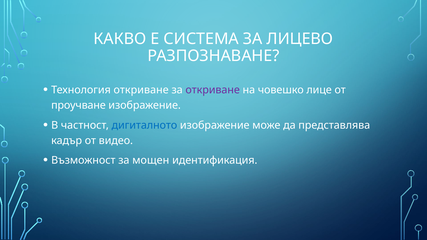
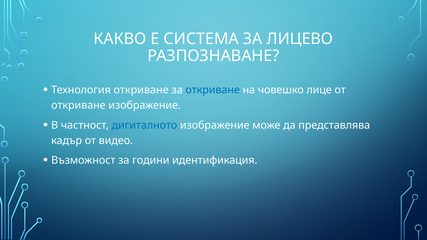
откриване at (213, 90) colour: purple -> blue
проучване at (78, 105): проучване -> откриване
мощен: мощен -> години
